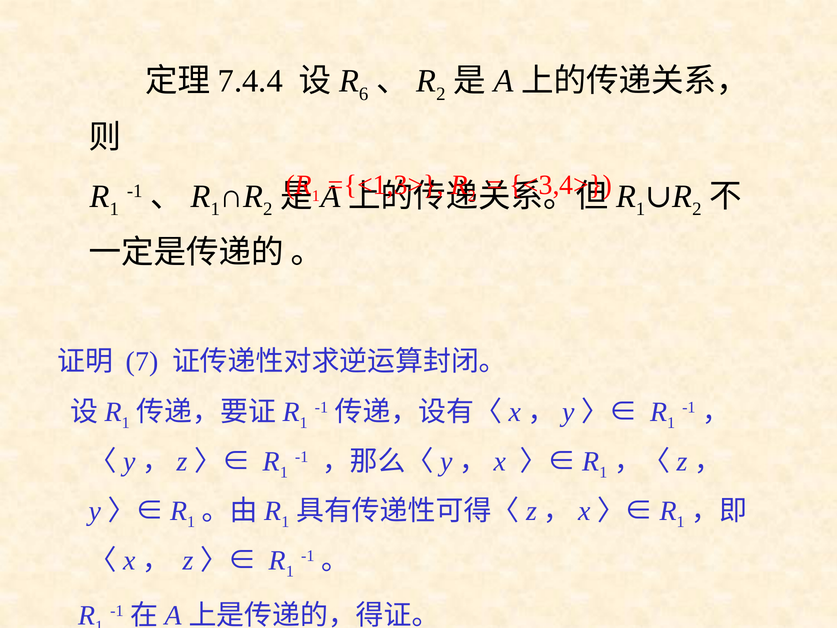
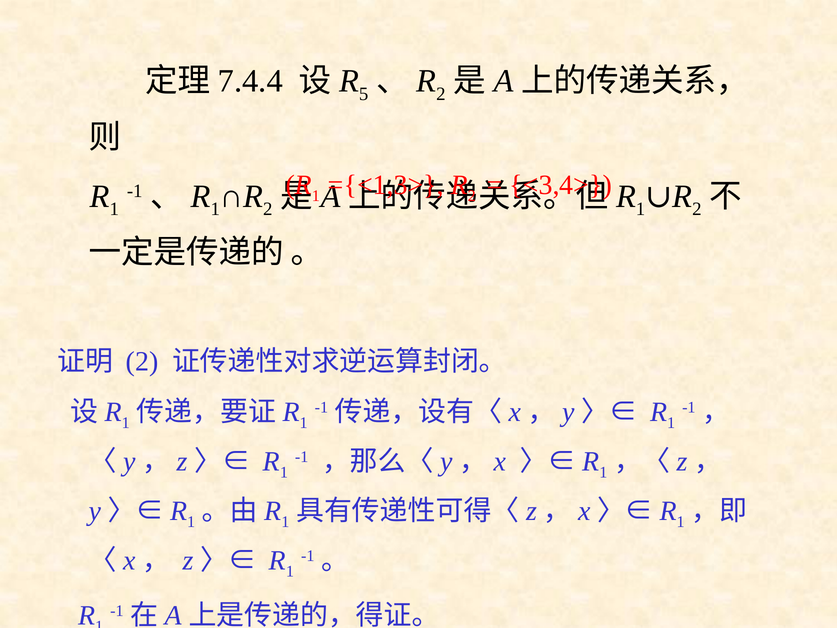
6: 6 -> 5
7 at (142, 361): 7 -> 2
